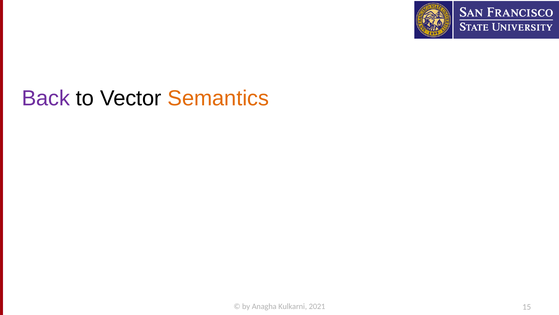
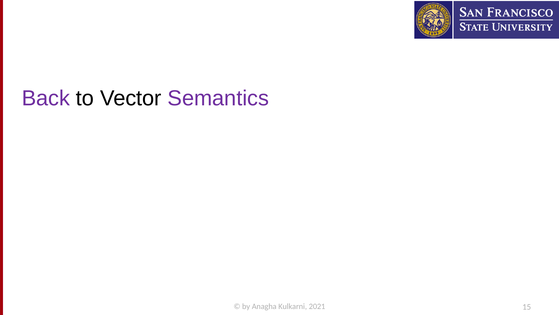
Semantics colour: orange -> purple
